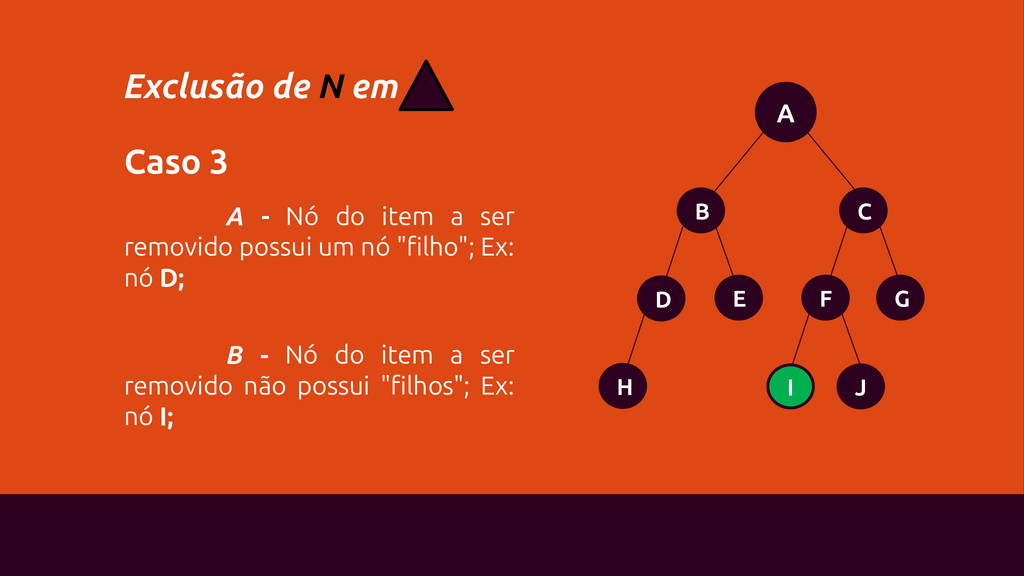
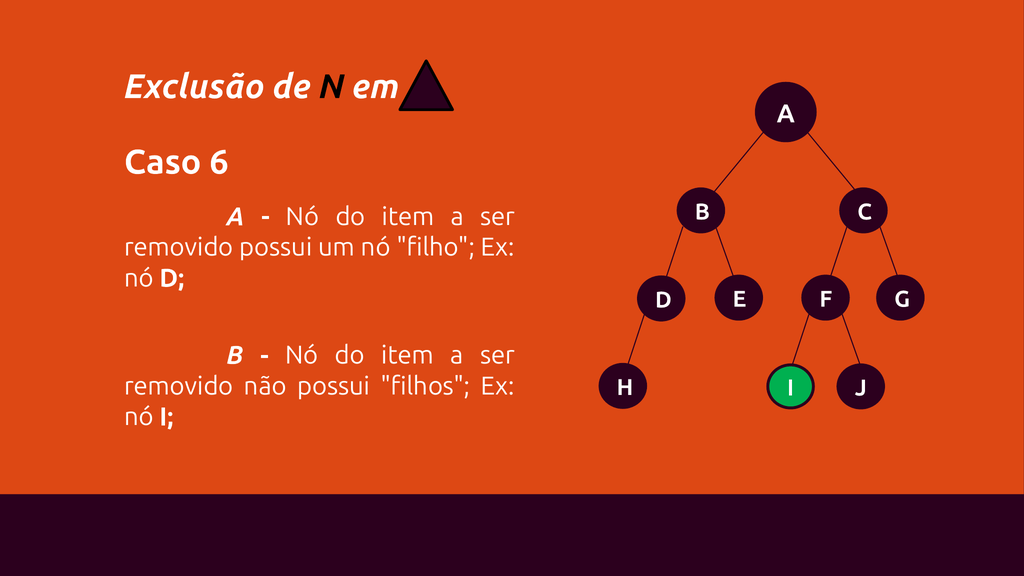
3: 3 -> 6
